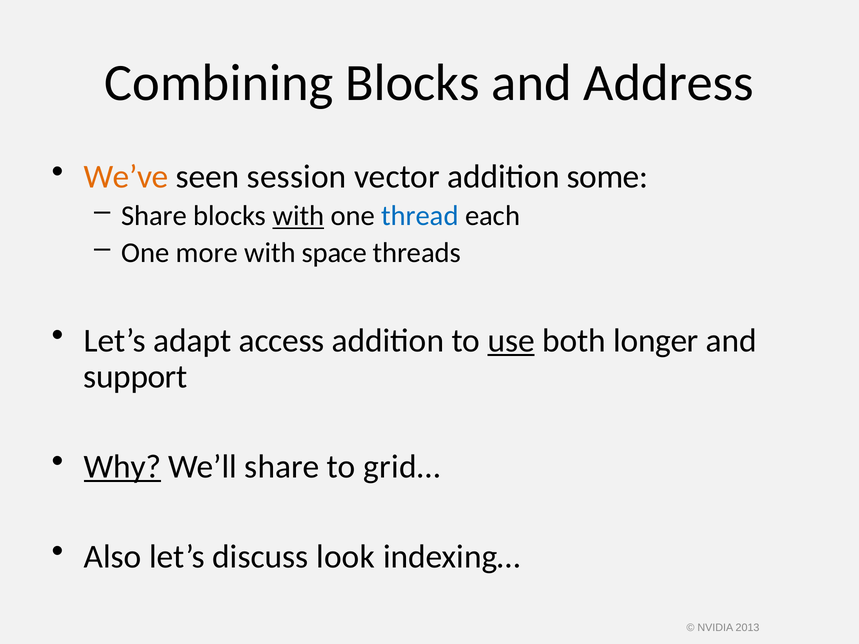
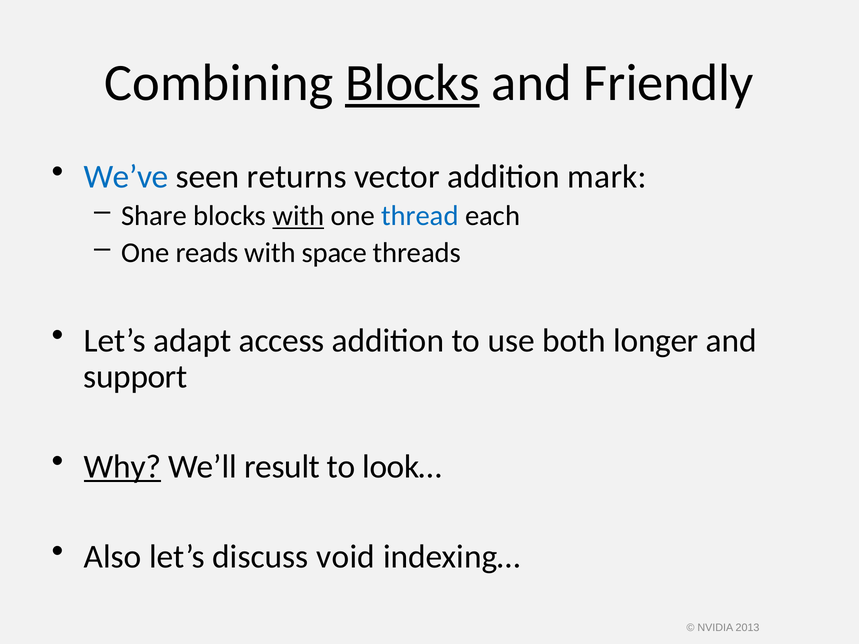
Blocks at (412, 83) underline: none -> present
Address: Address -> Friendly
We’ve colour: orange -> blue
session: session -> returns
some: some -> mark
more: more -> reads
use underline: present -> none
We’ll share: share -> result
grid…: grid… -> look…
look: look -> void
